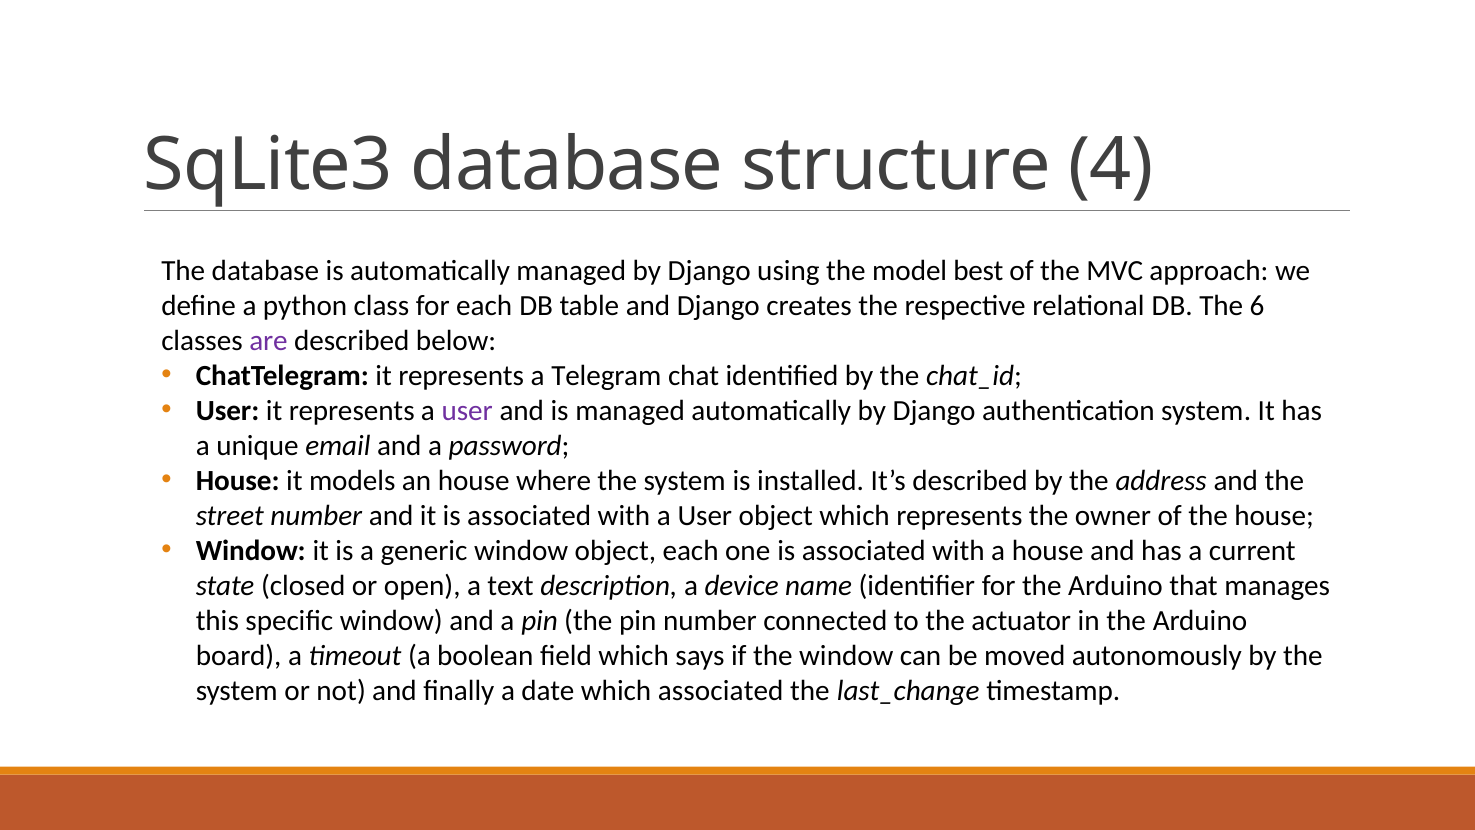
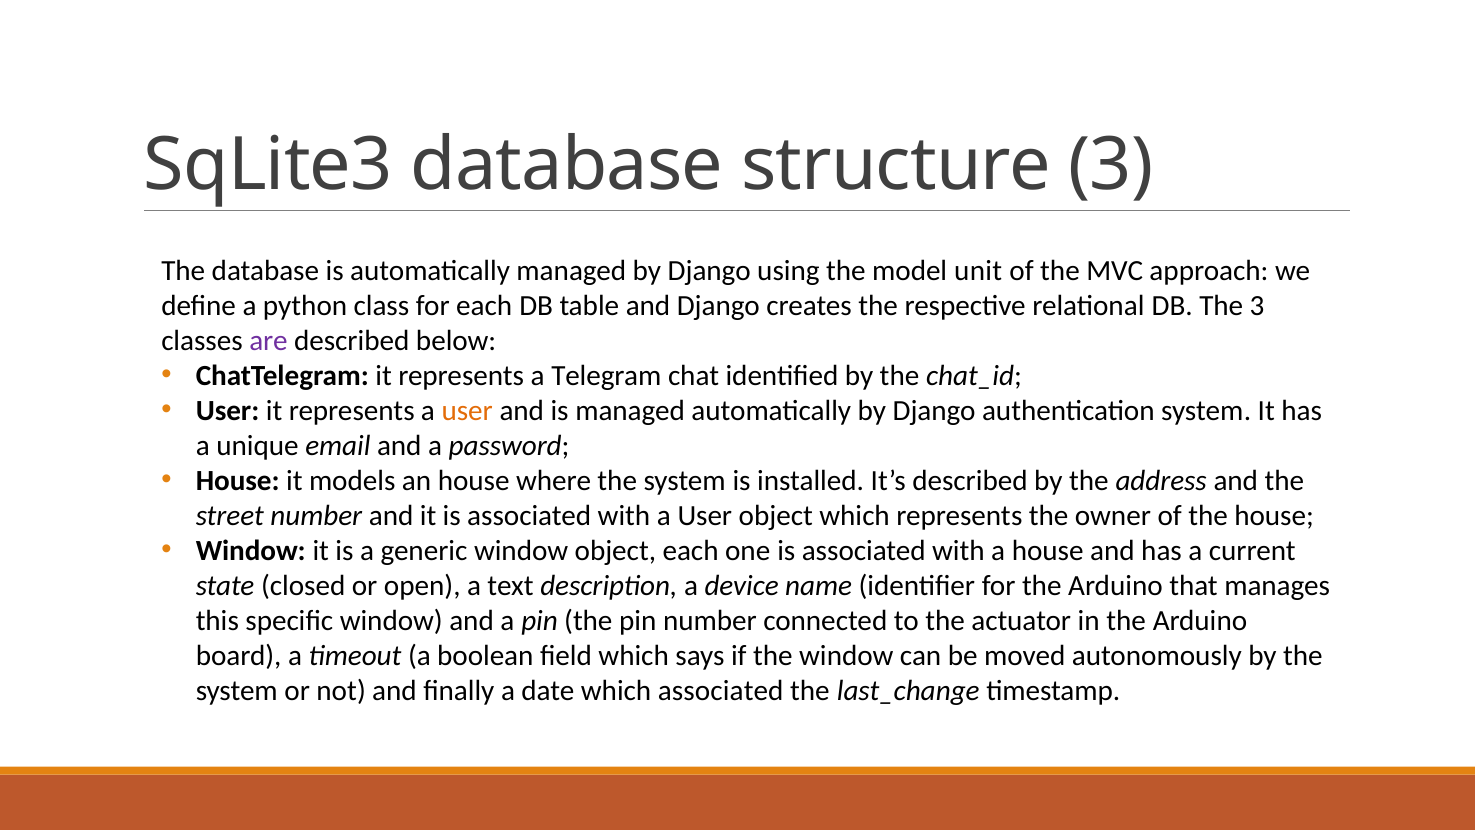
structure 4: 4 -> 3
best: best -> unit
The 6: 6 -> 3
user at (467, 411) colour: purple -> orange
